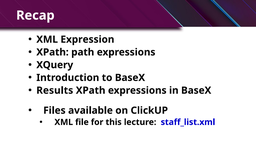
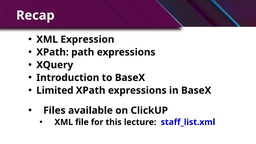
Results at (55, 90): Results -> Limited
